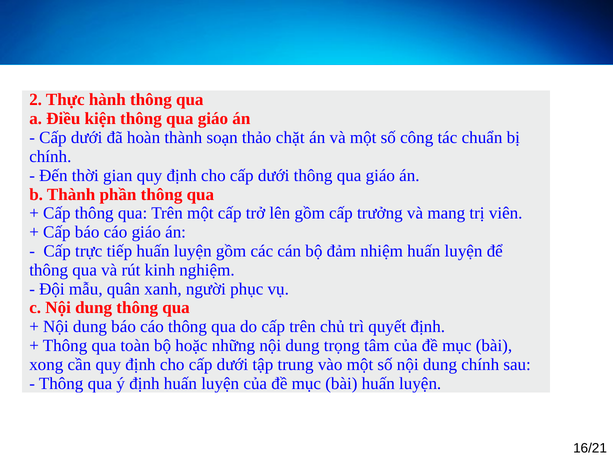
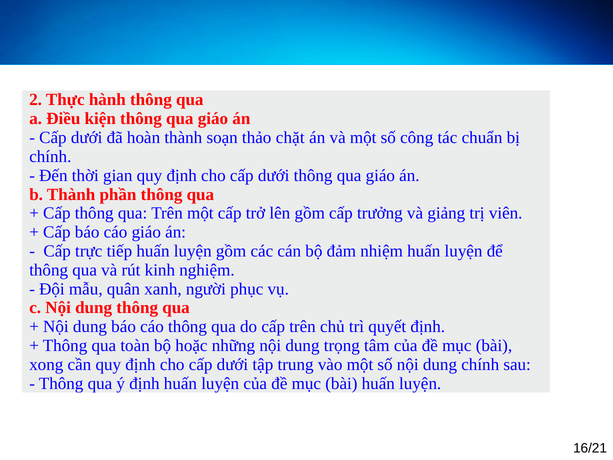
mang: mang -> giảng
